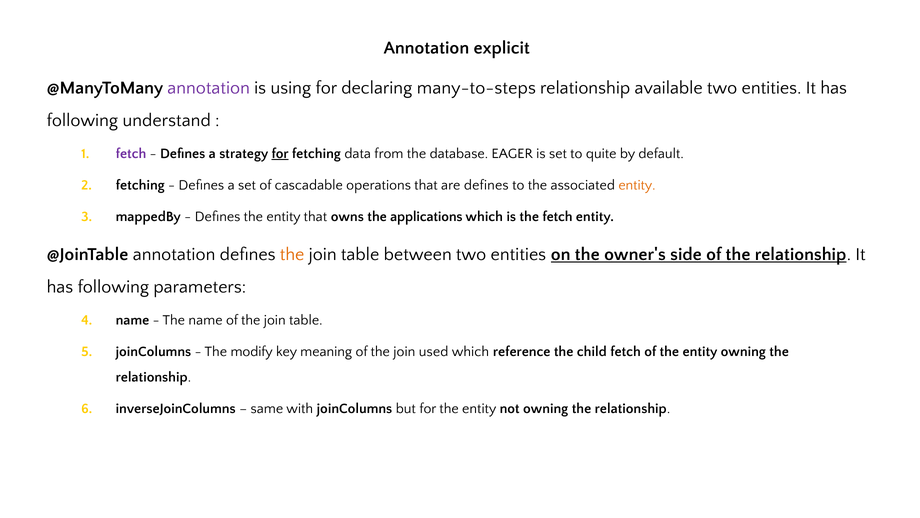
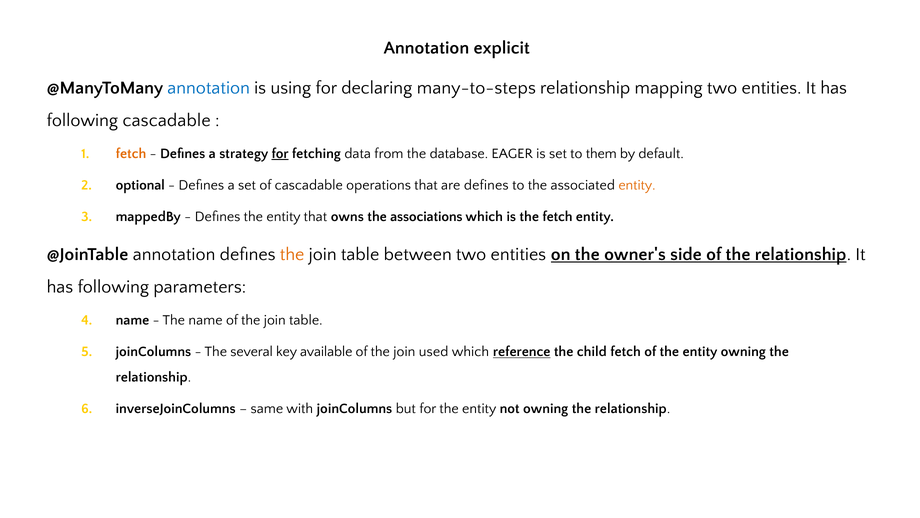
annotation at (209, 88) colour: purple -> blue
available: available -> mapping
following understand: understand -> cascadable
fetch at (131, 153) colour: purple -> orange
quite: quite -> them
fetching at (140, 185): fetching -> optional
applications: applications -> associations
modify: modify -> several
meaning: meaning -> available
reference underline: none -> present
